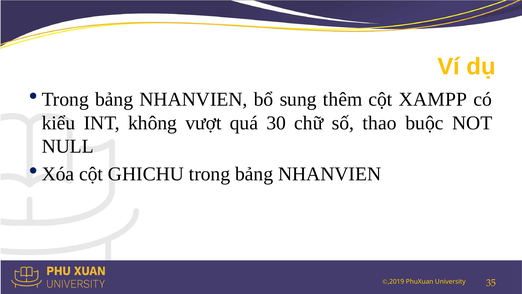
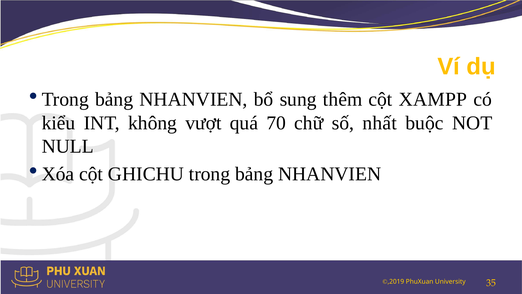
30: 30 -> 70
thao: thao -> nhất
